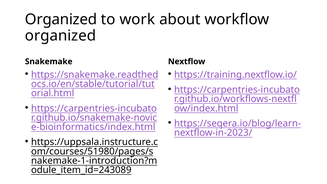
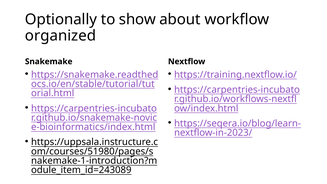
Organized at (61, 19): Organized -> Optionally
work: work -> show
